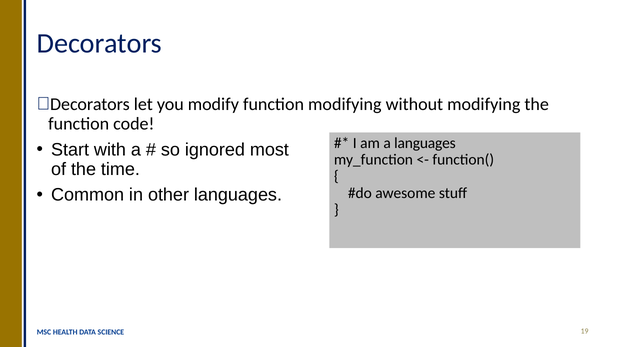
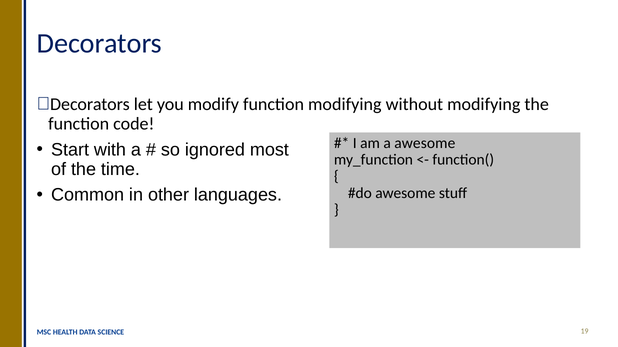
a languages: languages -> awesome
